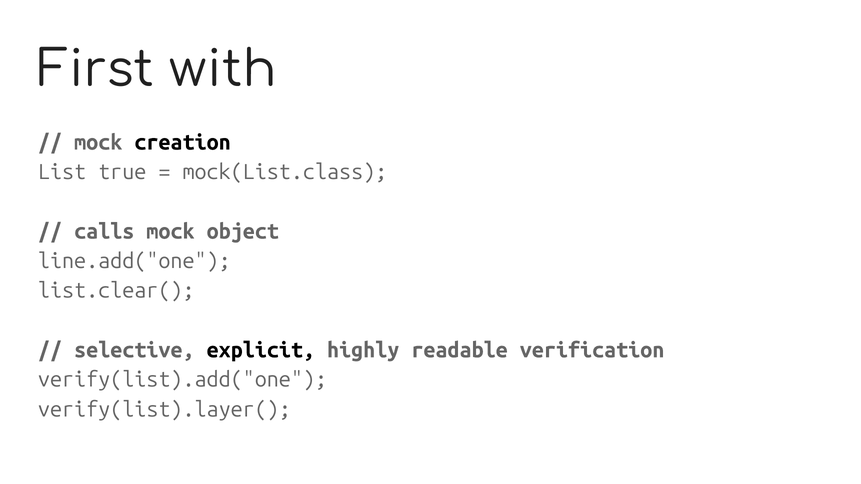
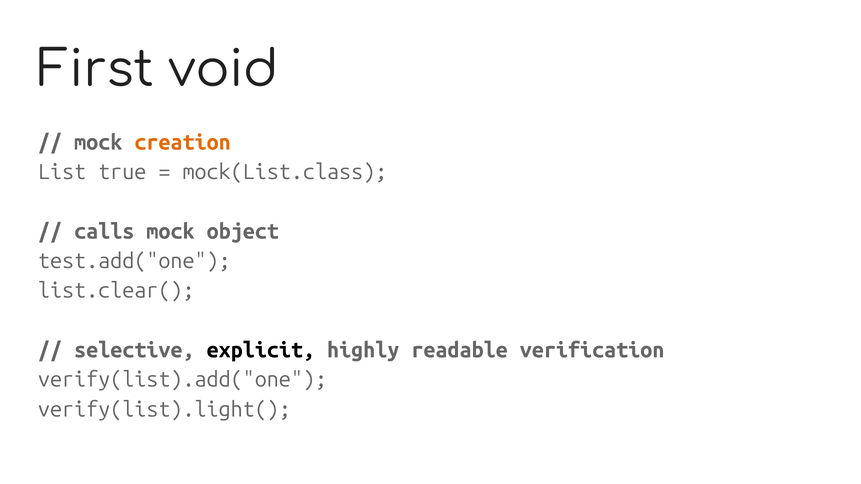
with: with -> void
creation colour: black -> orange
line.add("one: line.add("one -> test.add("one
verify(list).layer(: verify(list).layer( -> verify(list).light(
